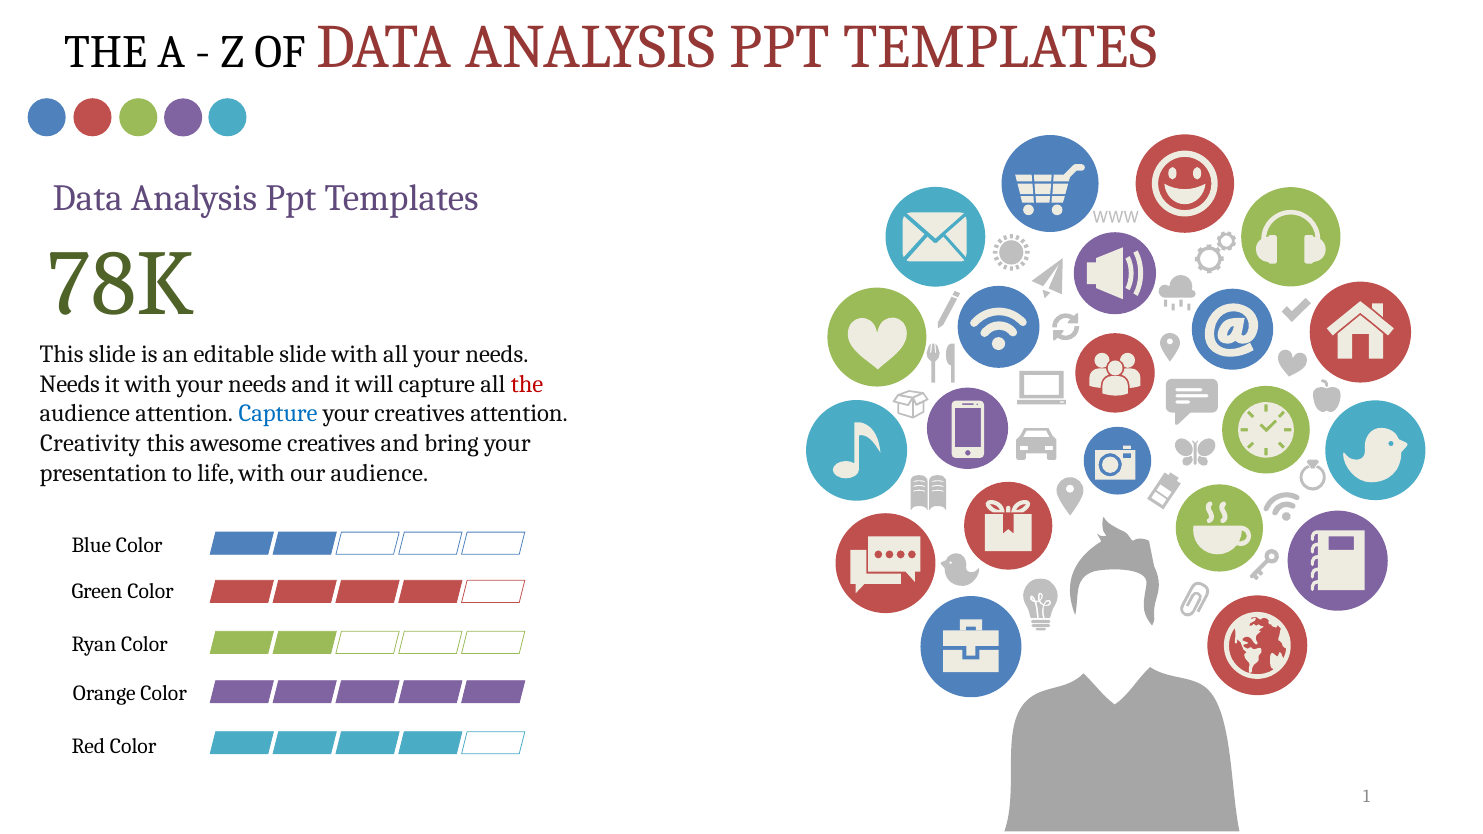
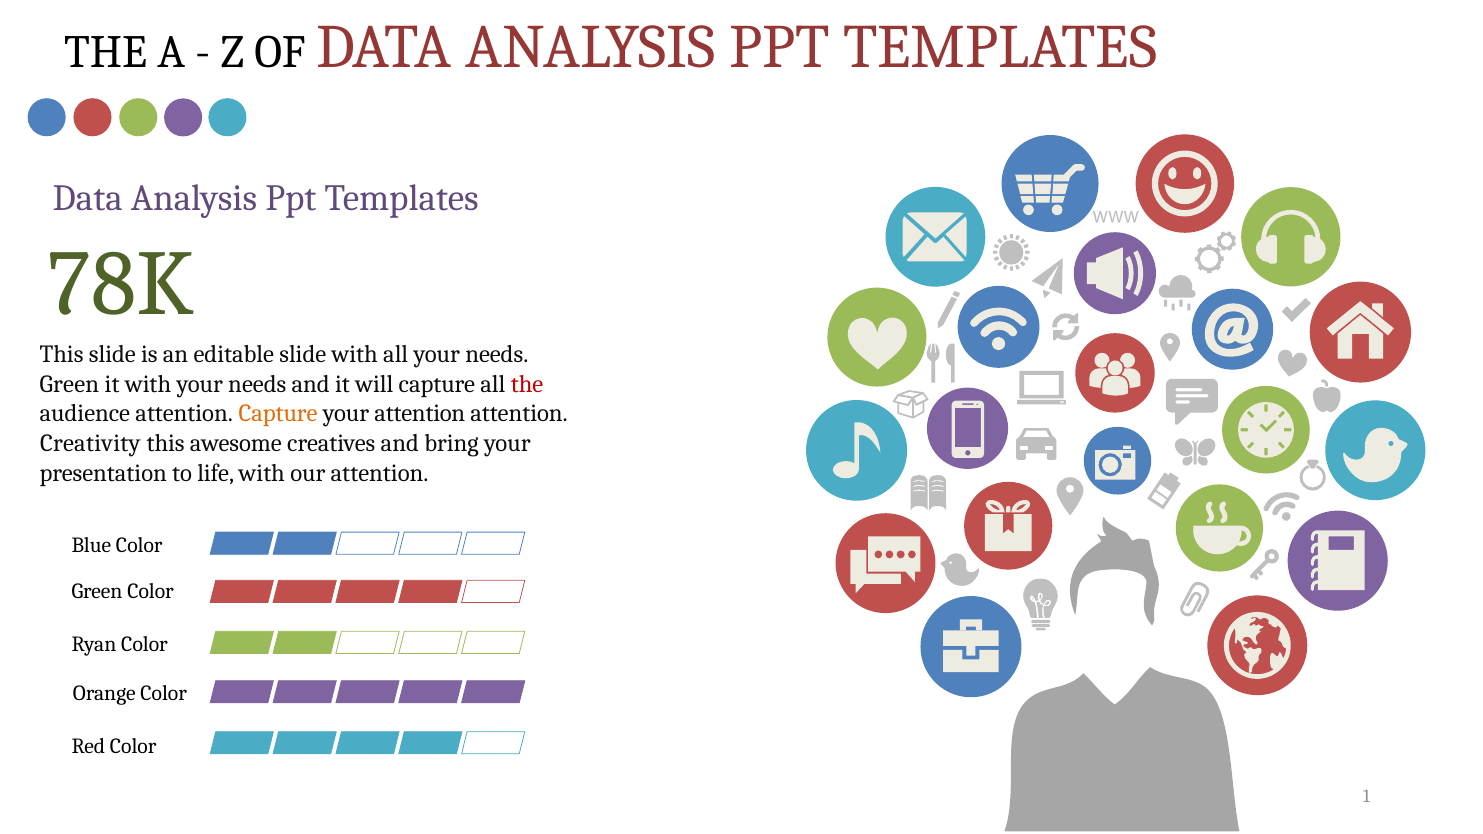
Needs at (70, 384): Needs -> Green
Capture at (278, 414) colour: blue -> orange
your creatives: creatives -> attention
our audience: audience -> attention
